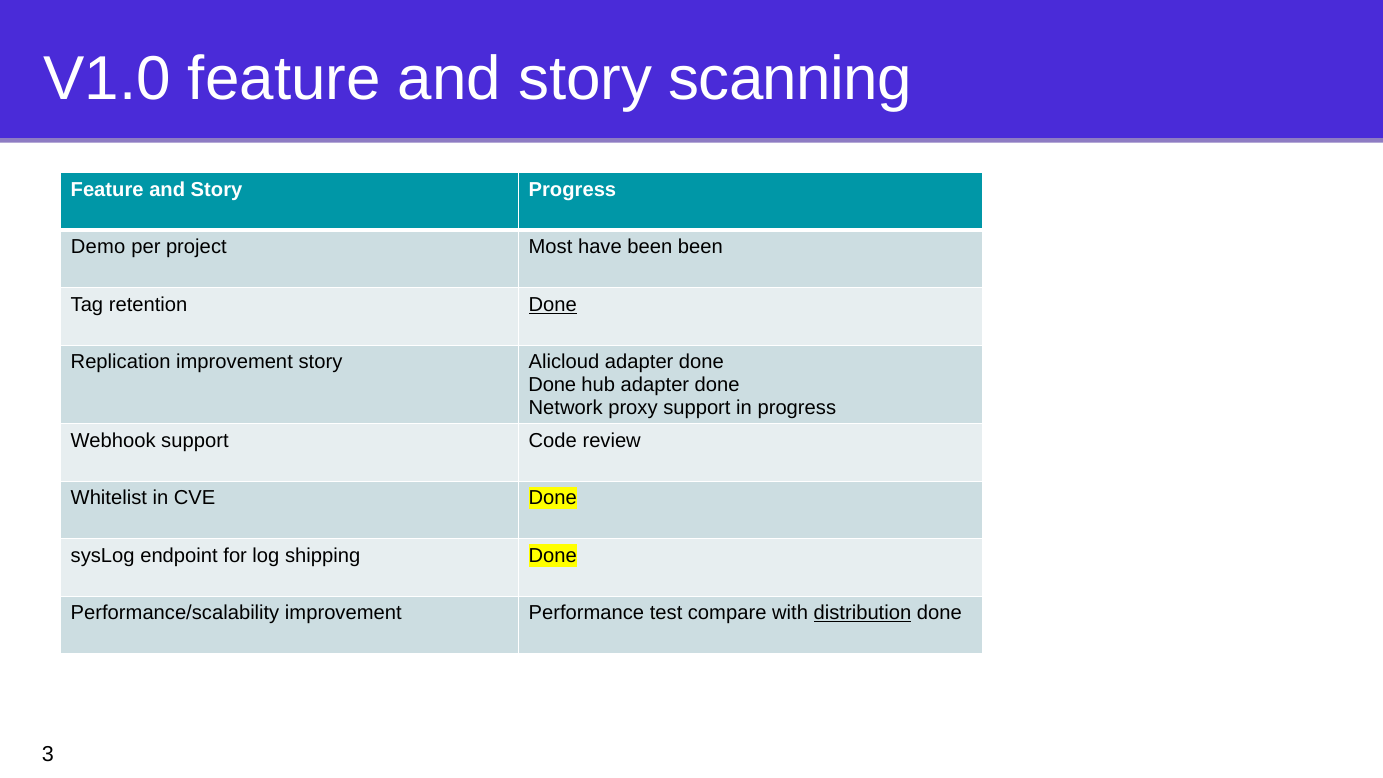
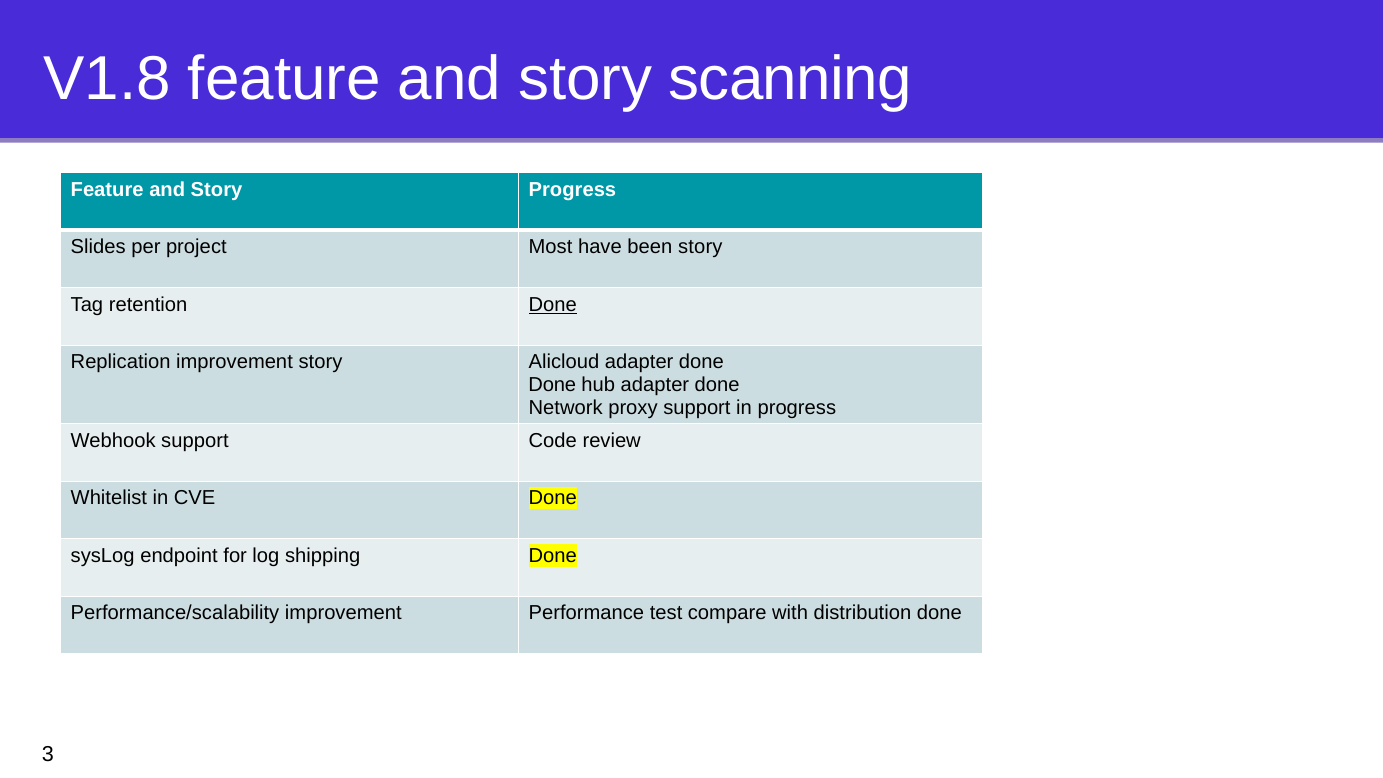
V1.0: V1.0 -> V1.8
Demo: Demo -> Slides
been been: been -> story
distribution underline: present -> none
